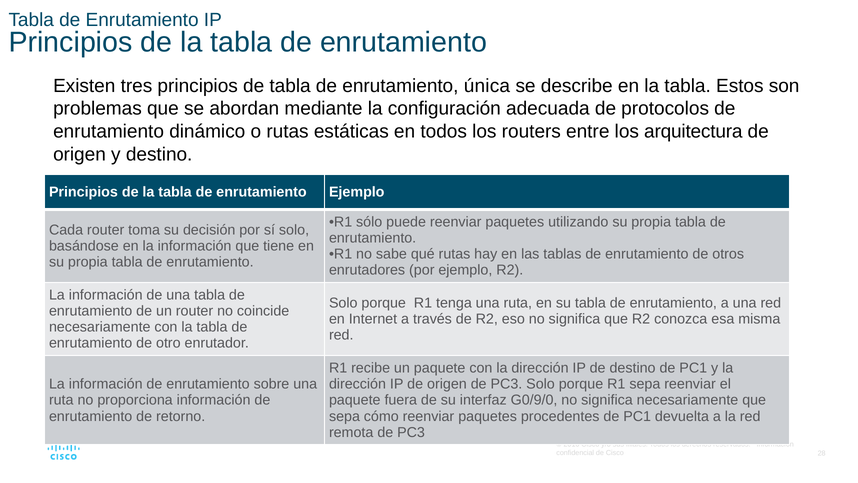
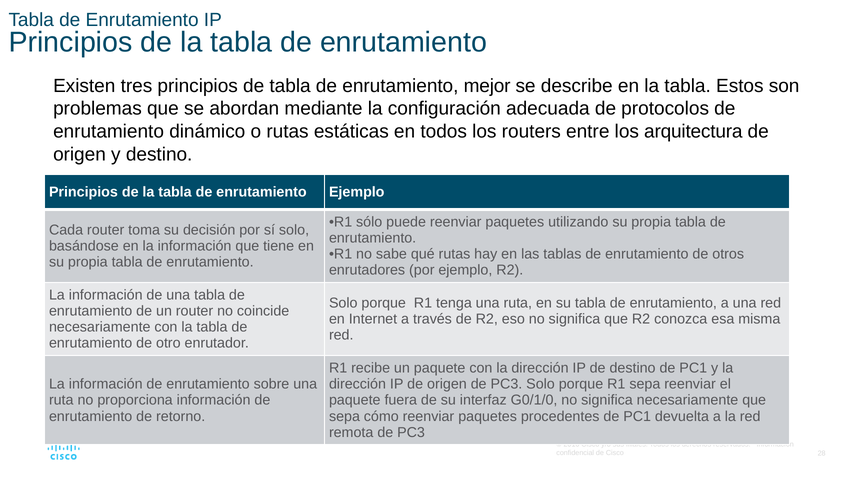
única: única -> mejor
G0/9/0: G0/9/0 -> G0/1/0
